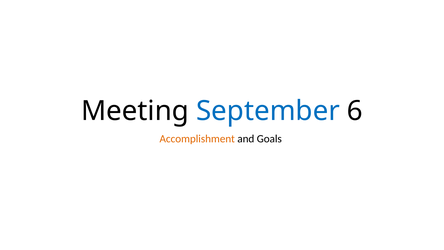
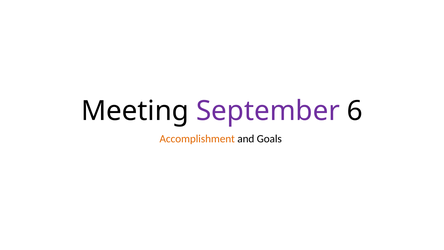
September colour: blue -> purple
